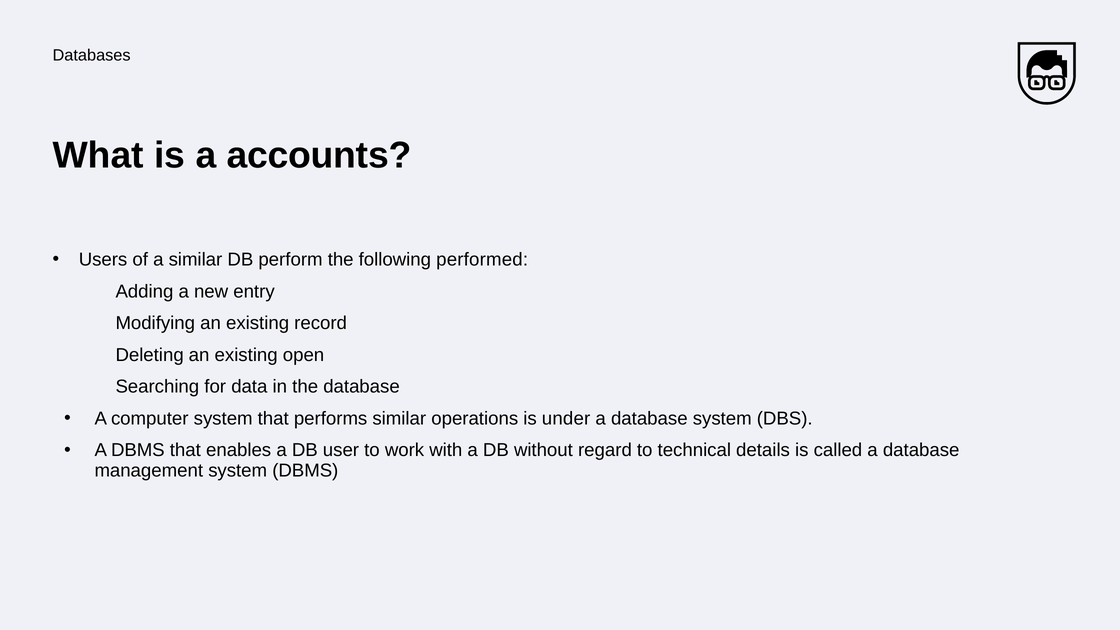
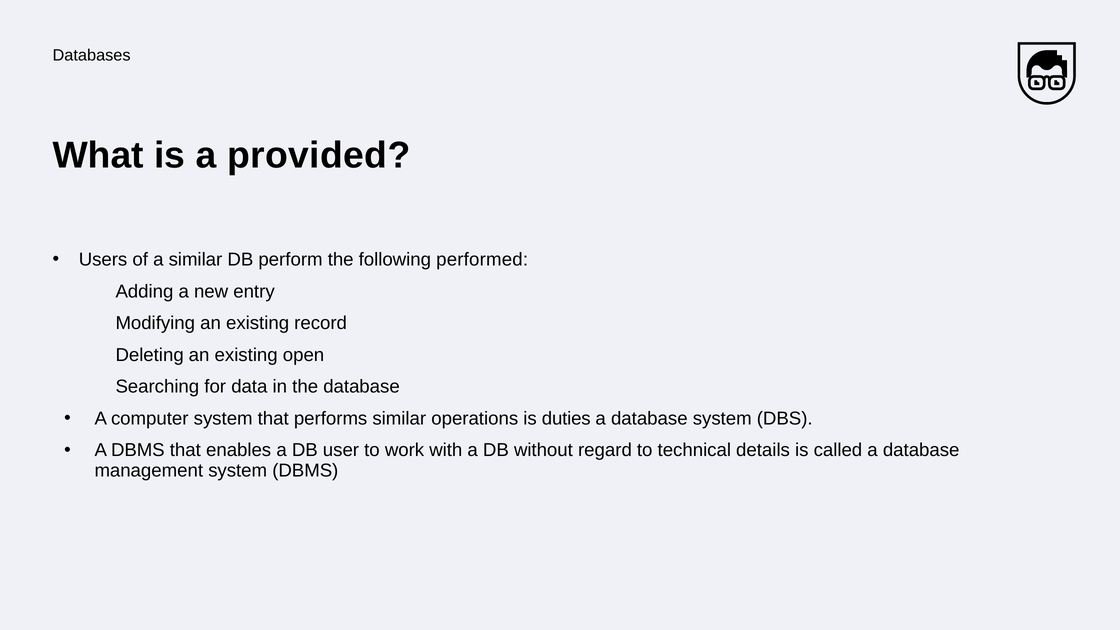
accounts: accounts -> provided
under: under -> duties
